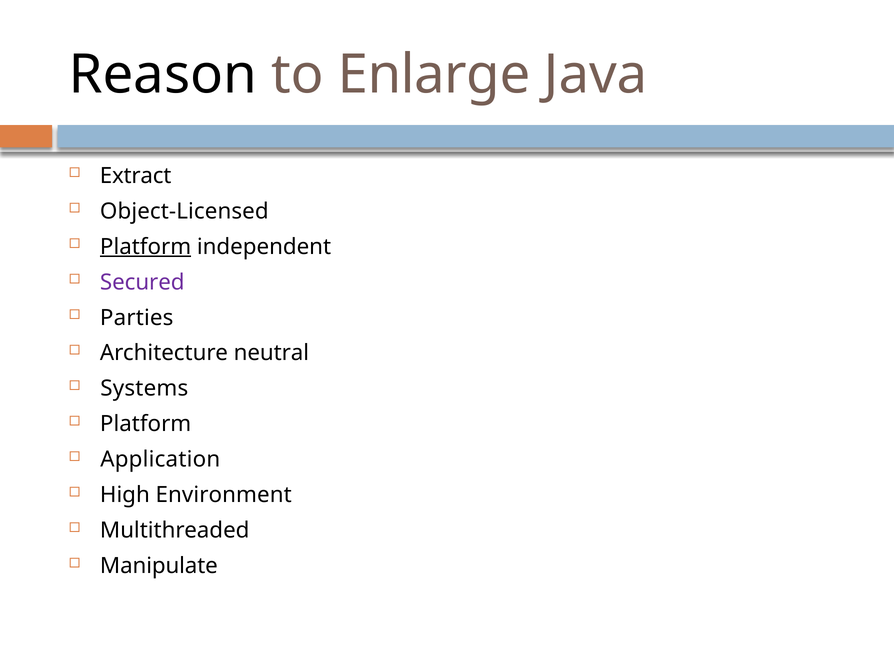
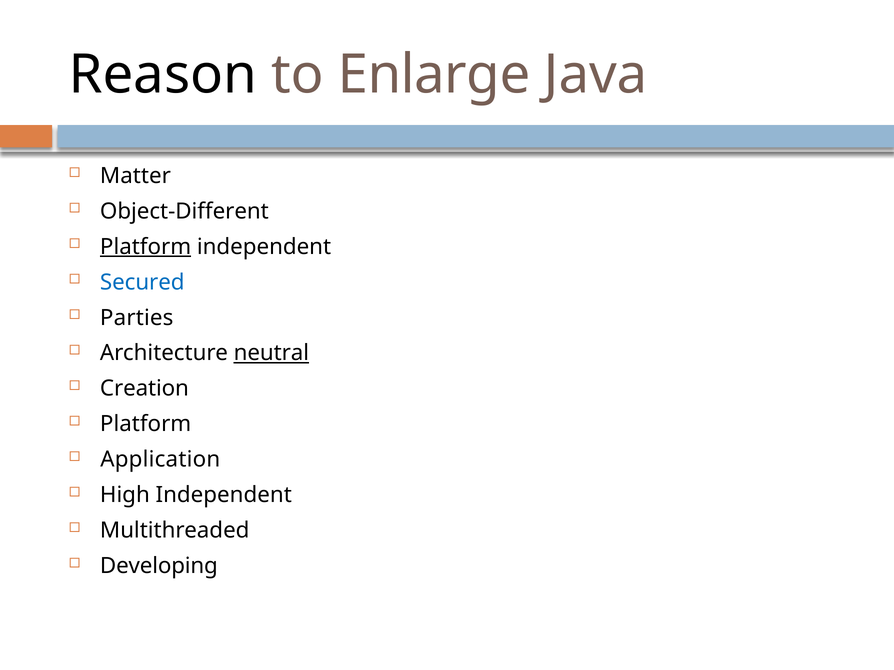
Extract: Extract -> Matter
Object-Licensed: Object-Licensed -> Object-Different
Secured colour: purple -> blue
neutral underline: none -> present
Systems: Systems -> Creation
High Environment: Environment -> Independent
Manipulate: Manipulate -> Developing
